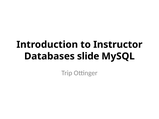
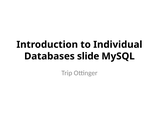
Instructor: Instructor -> Individual
